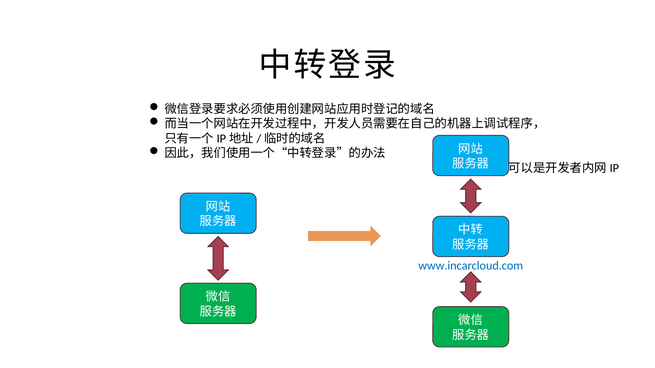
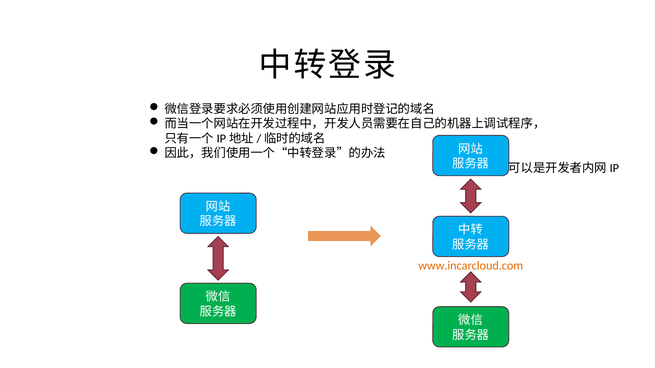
www.incarcloud.com colour: blue -> orange
